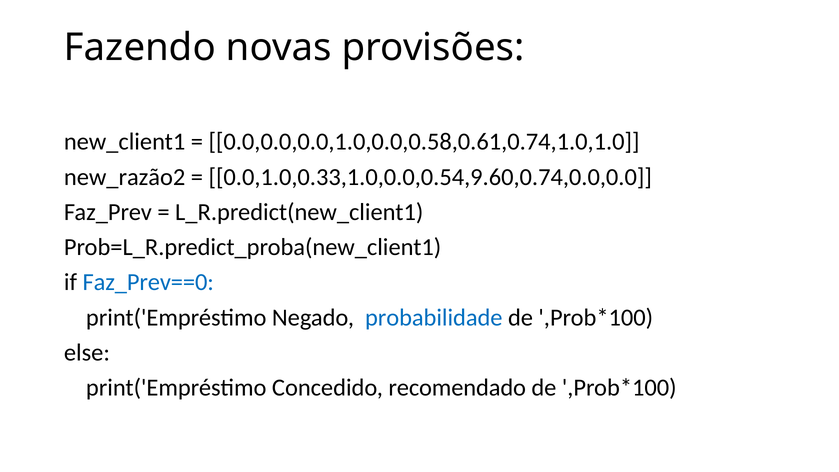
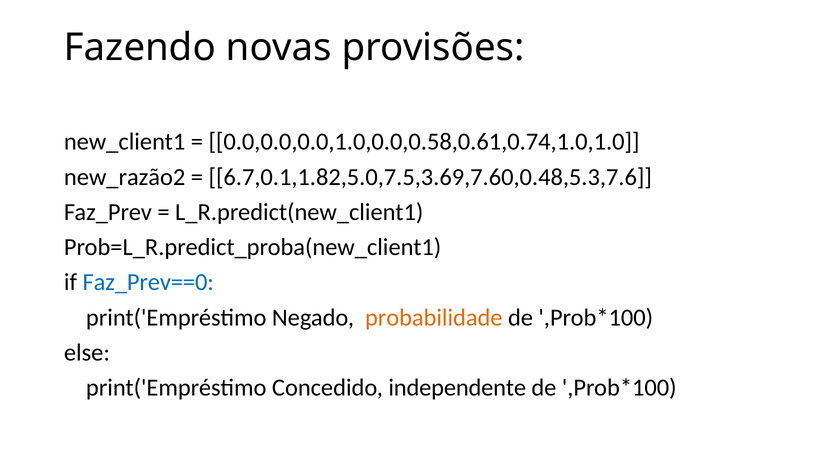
0.0,1.0,0.33,1.0,0.0,0.54,9.60,0.74,0.0,0.0: 0.0,1.0,0.33,1.0,0.0,0.54,9.60,0.74,0.0,0.0 -> 6.7,0.1,1.82,5.0,7.5,3.69,7.60,0.48,5.3,7.6
probabilidade colour: blue -> orange
recomendado: recomendado -> independente
